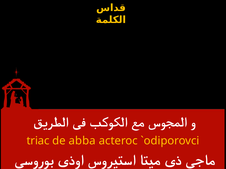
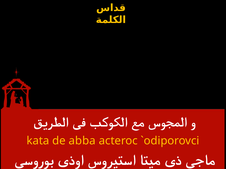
triac: triac -> kata
